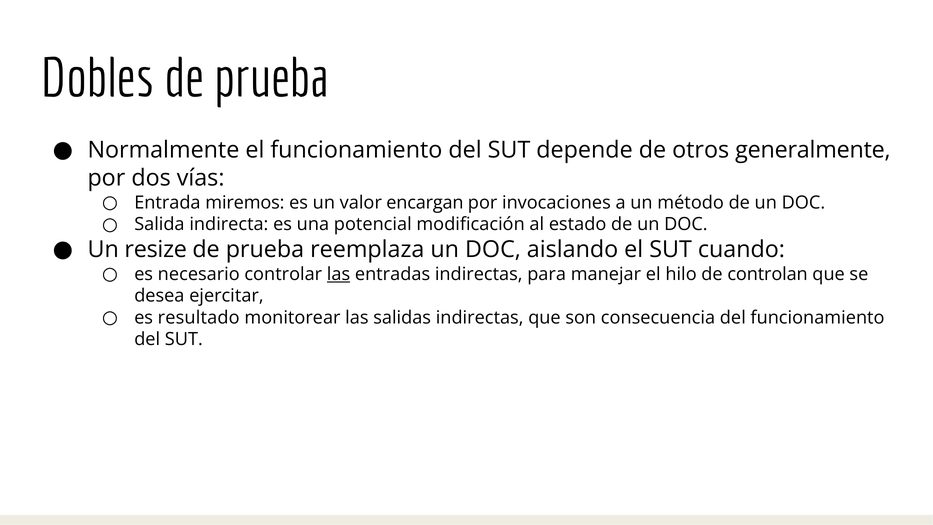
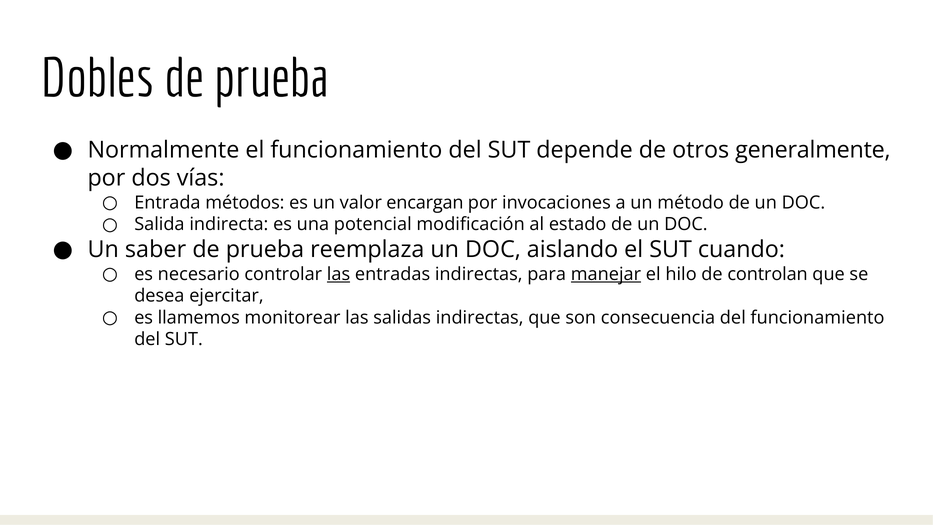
miremos: miremos -> métodos
resize: resize -> saber
manejar underline: none -> present
resultado: resultado -> llamemos
